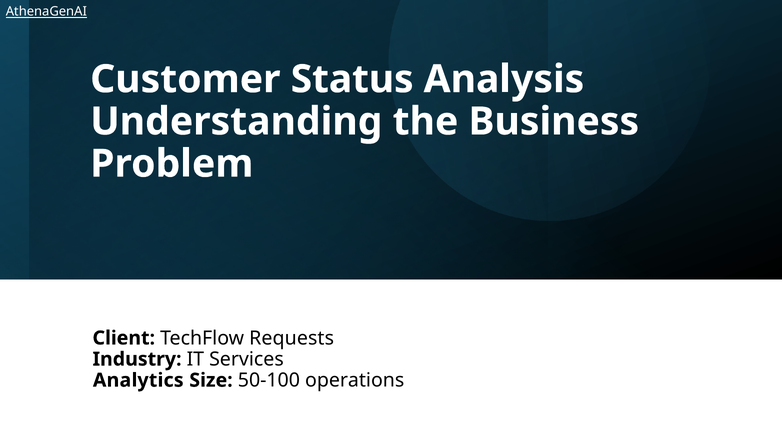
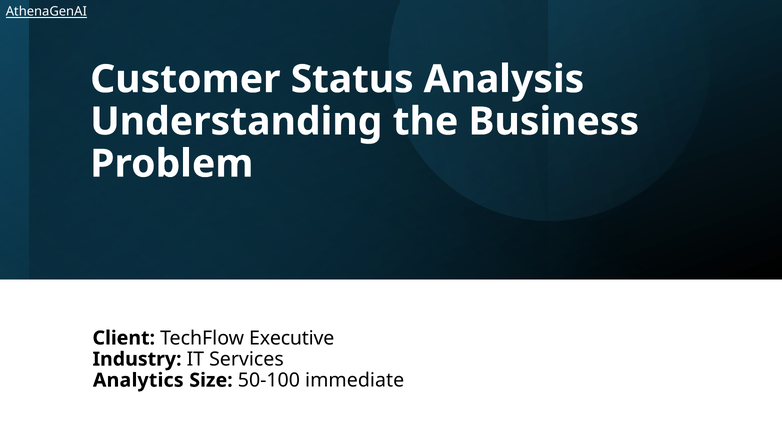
Requests: Requests -> Executive
operations: operations -> immediate
